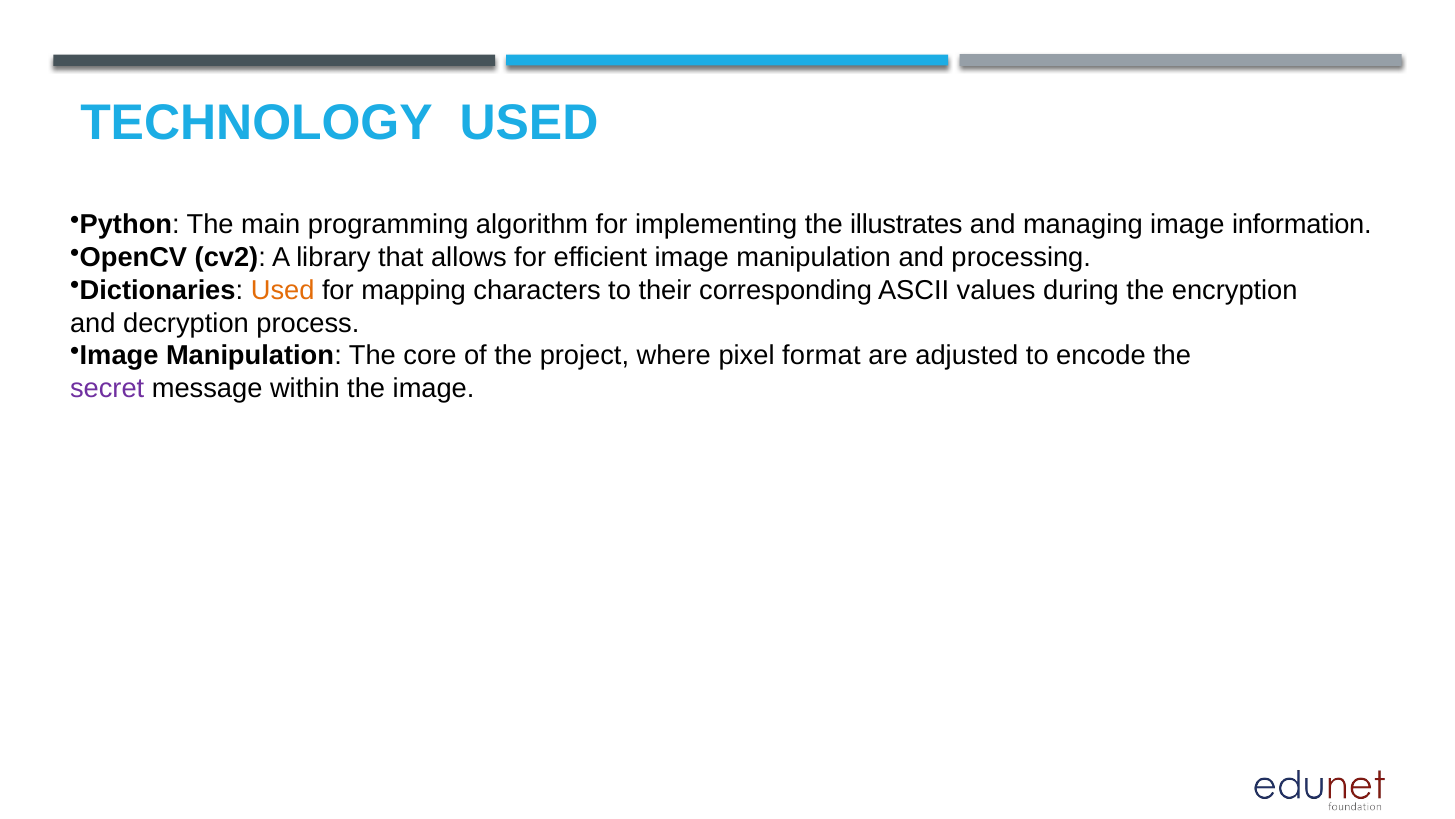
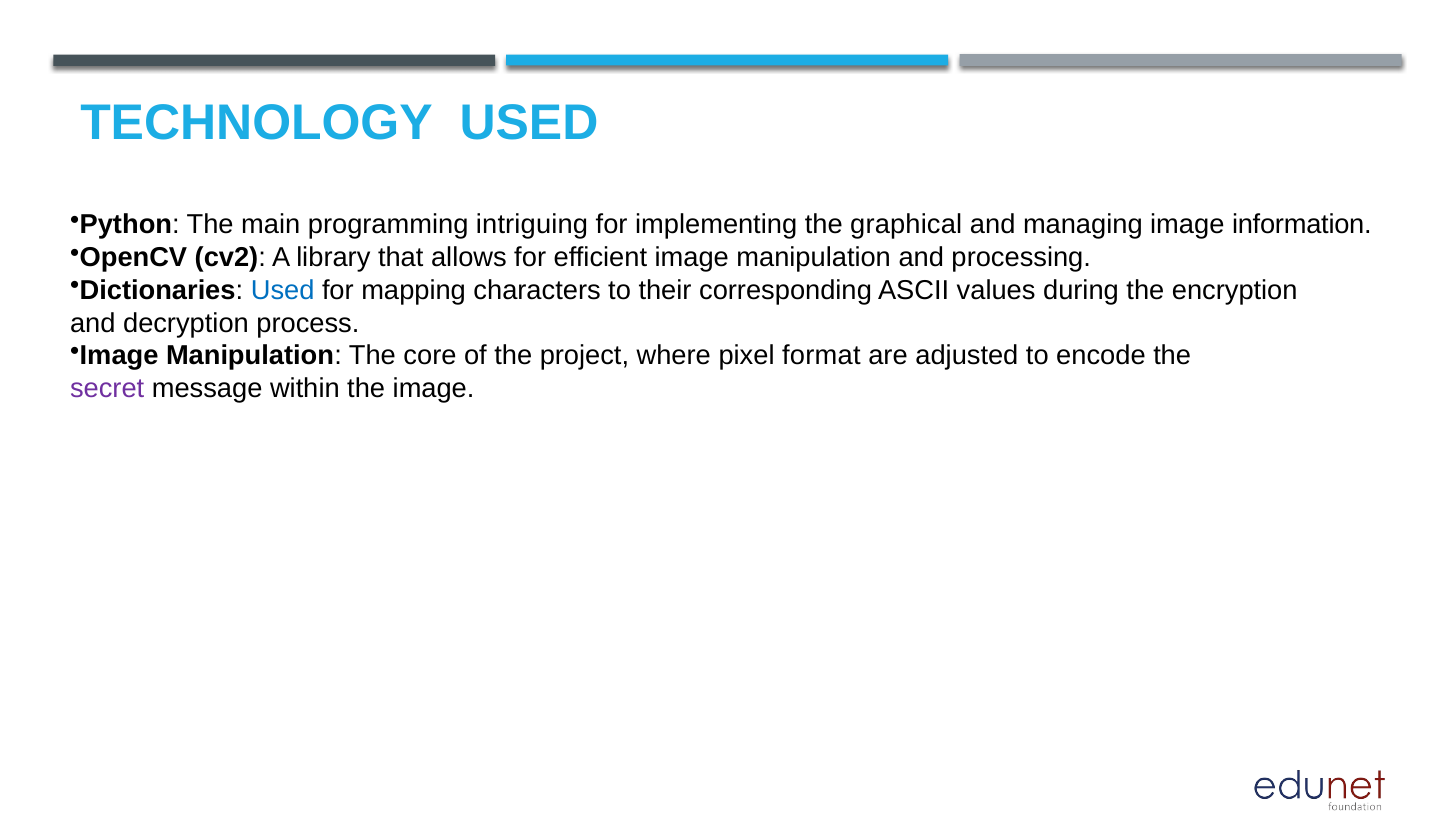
algorithm: algorithm -> intriguing
illustrates: illustrates -> graphical
Used at (283, 290) colour: orange -> blue
